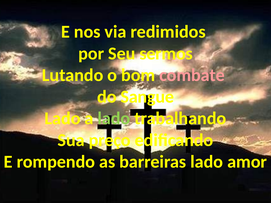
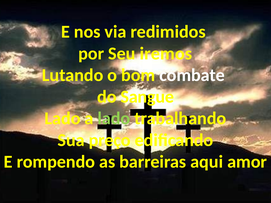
sermos: sermos -> iremos
combate colour: pink -> white
barreiras lado: lado -> aqui
